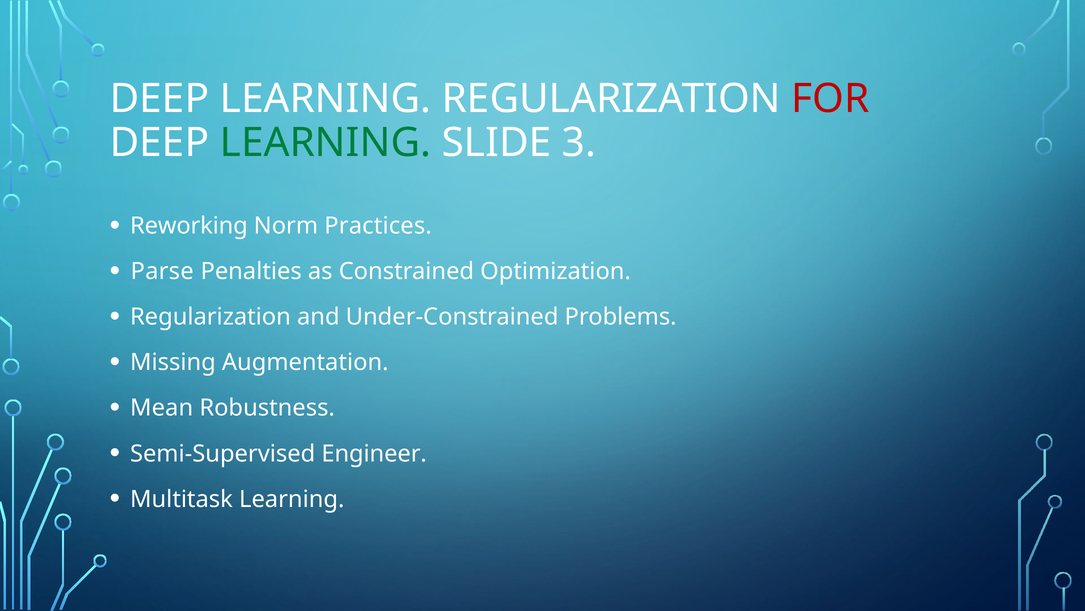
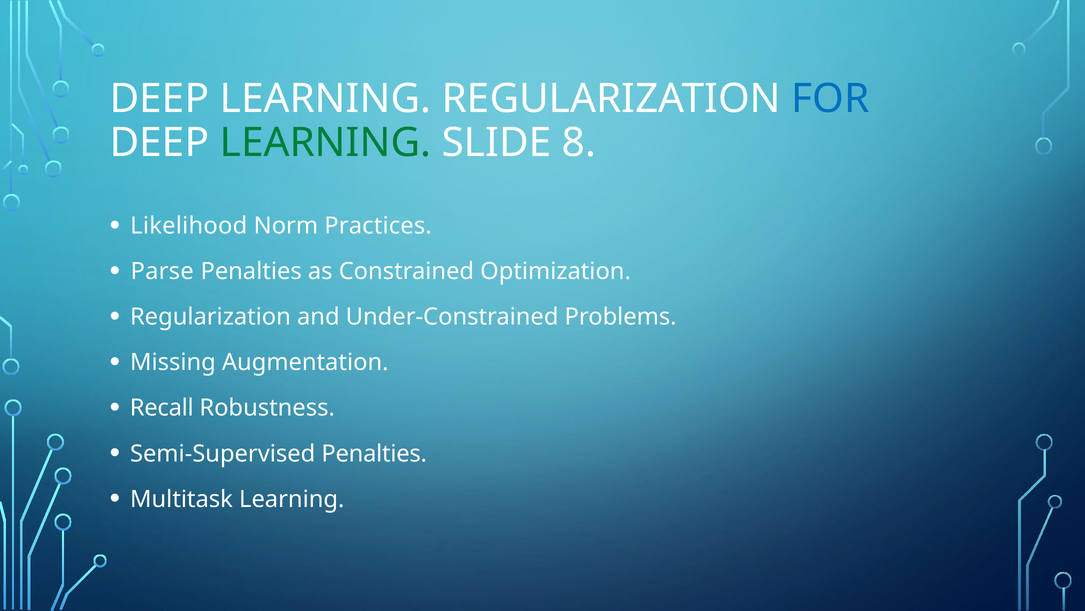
FOR colour: red -> blue
3: 3 -> 8
Reworking: Reworking -> Likelihood
Mean: Mean -> Recall
Semi-Supervised Engineer: Engineer -> Penalties
